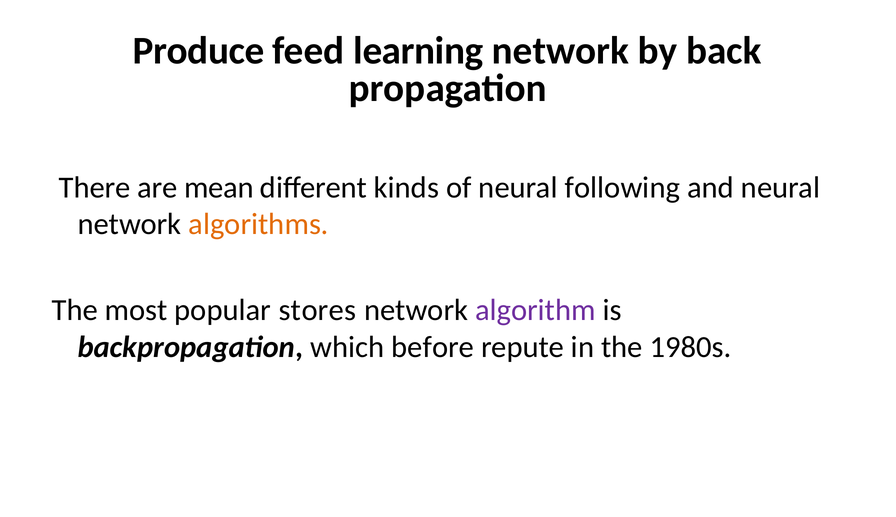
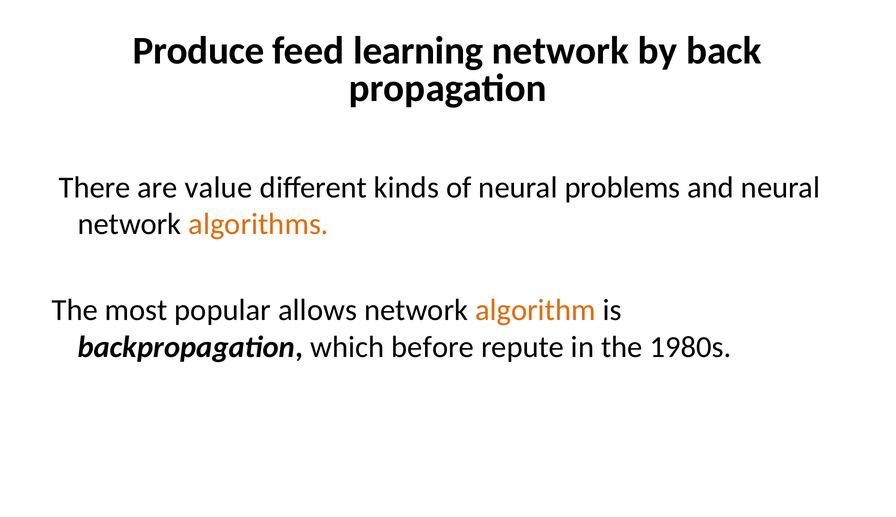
mean: mean -> value
following: following -> problems
stores: stores -> allows
algorithm colour: purple -> orange
